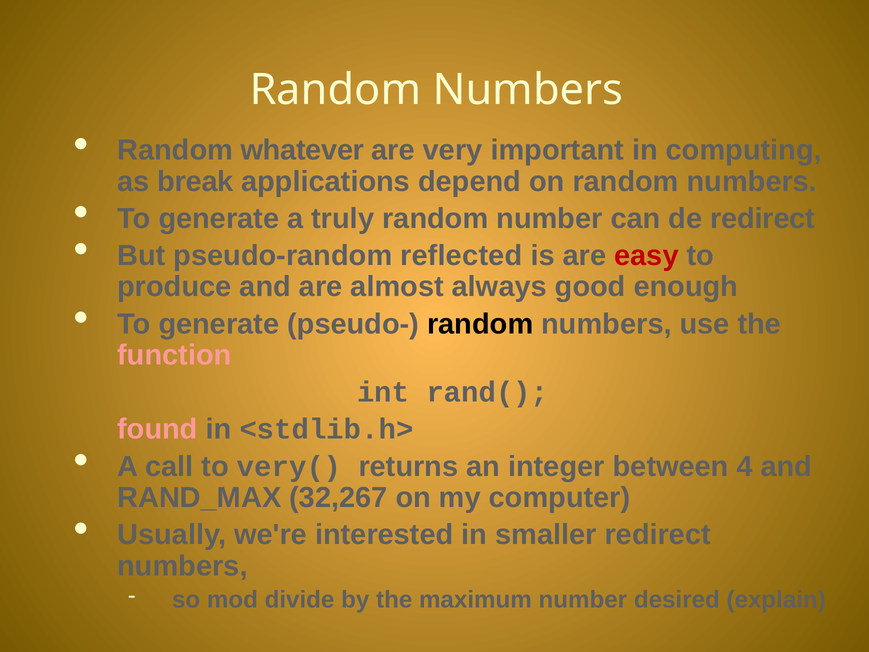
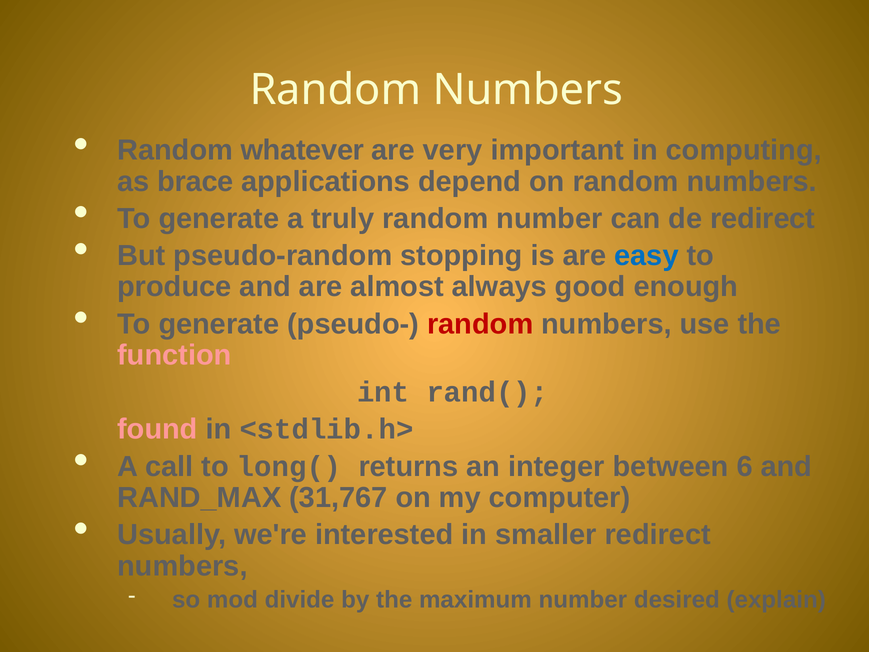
break: break -> brace
reflected: reflected -> stopping
easy colour: red -> blue
random at (480, 324) colour: black -> red
very(: very( -> long(
4: 4 -> 6
32,267: 32,267 -> 31,767
